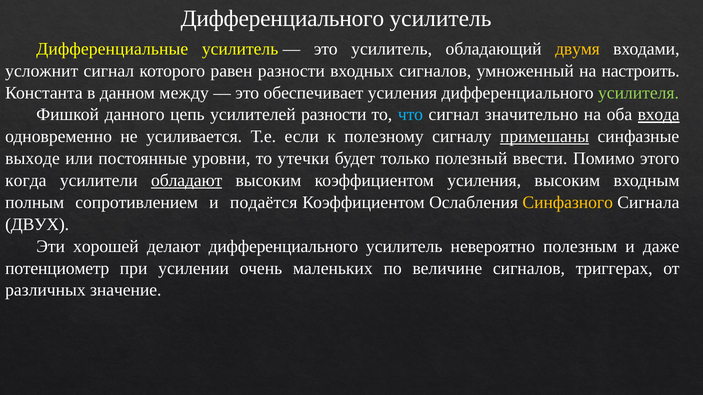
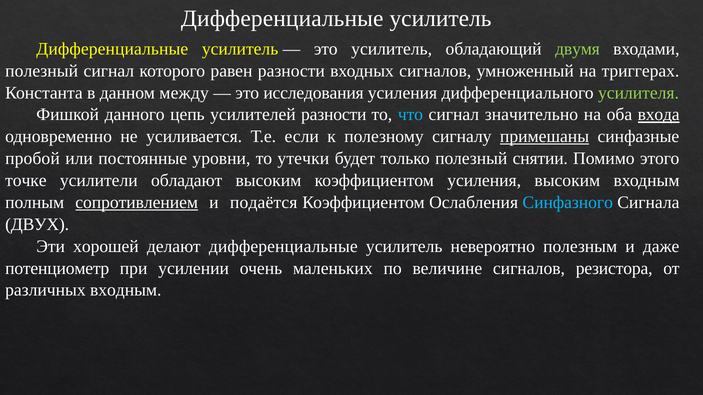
Дифференциального at (282, 18): Дифференциального -> Дифференциальные
двумя colour: yellow -> light green
усложнит at (42, 71): усложнит -> полезный
настроить: настроить -> триггерах
обеспечивает: обеспечивает -> исследования
выходе: выходе -> пробой
ввести: ввести -> снятии
когда: когда -> точке
обладают underline: present -> none
сопротивлением underline: none -> present
Синфазного colour: yellow -> light blue
делают дифференциального: дифференциального -> дифференциальные
триггерах: триггерах -> резистора
различных значение: значение -> входным
